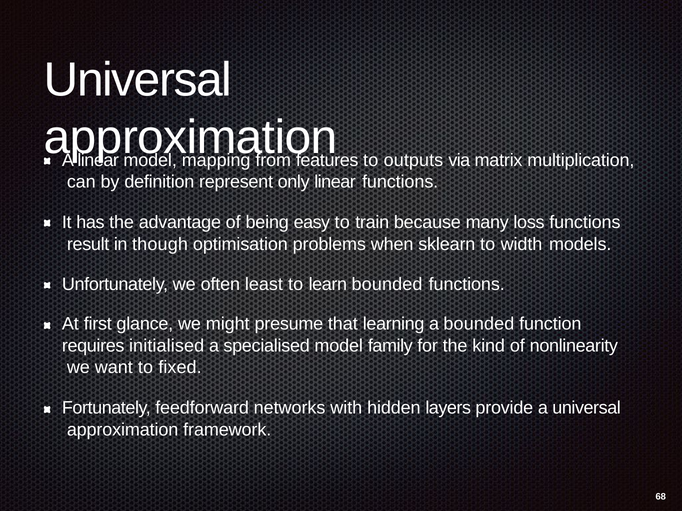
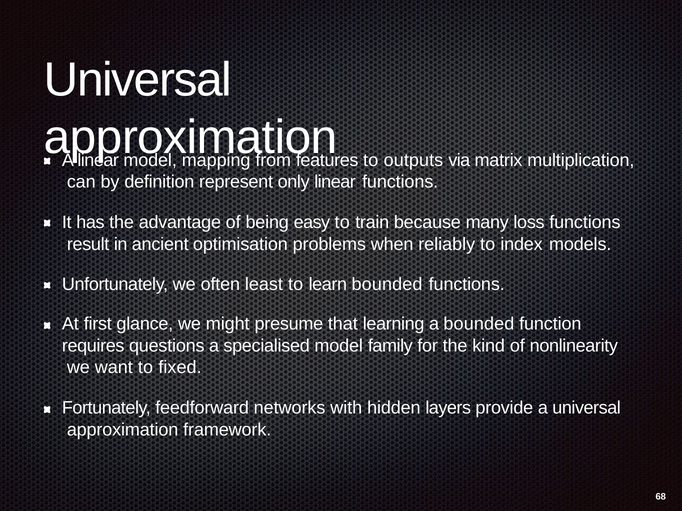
though: though -> ancient
sklearn: sklearn -> reliably
width: width -> index
initialised: initialised -> questions
